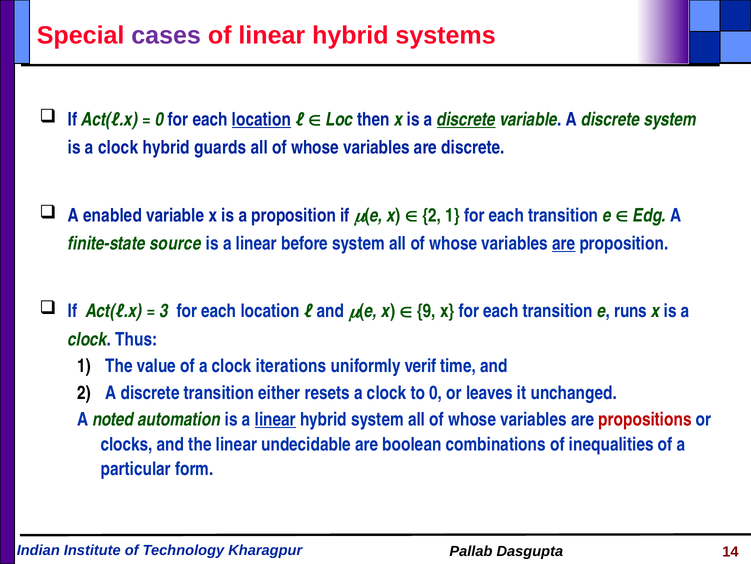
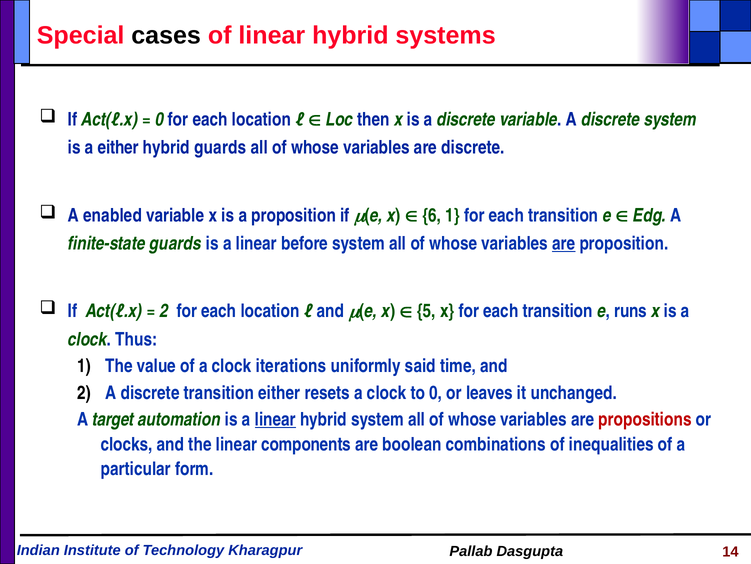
cases colour: purple -> black
location at (261, 119) underline: present -> none
discrete at (466, 119) underline: present -> none
clock at (118, 148): clock -> either
2 at (432, 215): 2 -> 6
finite-state source: source -> guards
3 at (164, 311): 3 -> 2
9: 9 -> 5
verif: verif -> said
noted: noted -> target
undecidable: undecidable -> components
